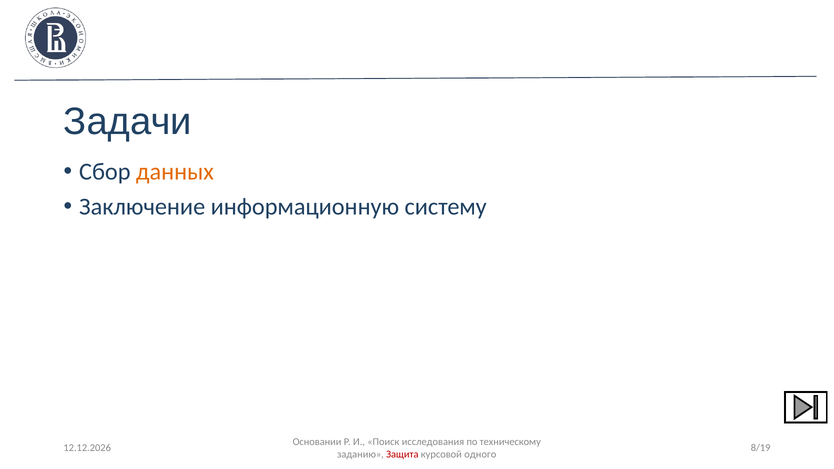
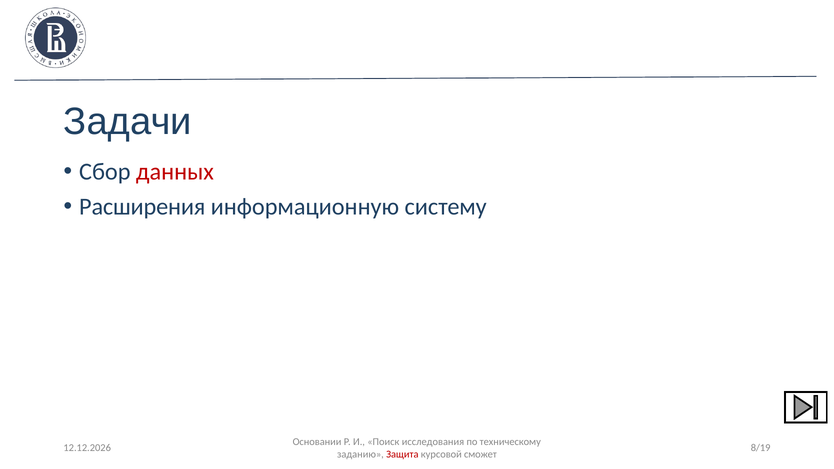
данных colour: orange -> red
Заключение: Заключение -> Расширения
одного: одного -> сможет
